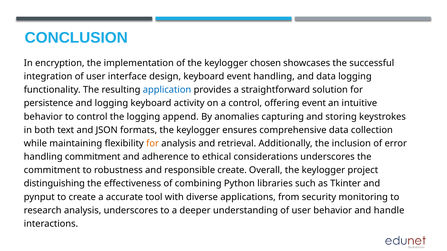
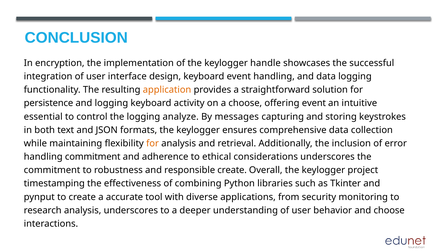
chosen: chosen -> handle
application colour: blue -> orange
a control: control -> choose
behavior at (43, 117): behavior -> essential
append: append -> analyze
anomalies: anomalies -> messages
distinguishing: distinguishing -> timestamping
and handle: handle -> choose
